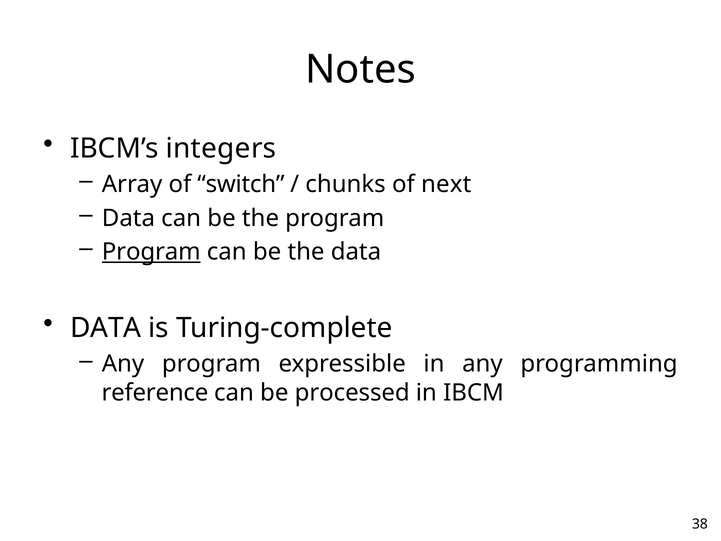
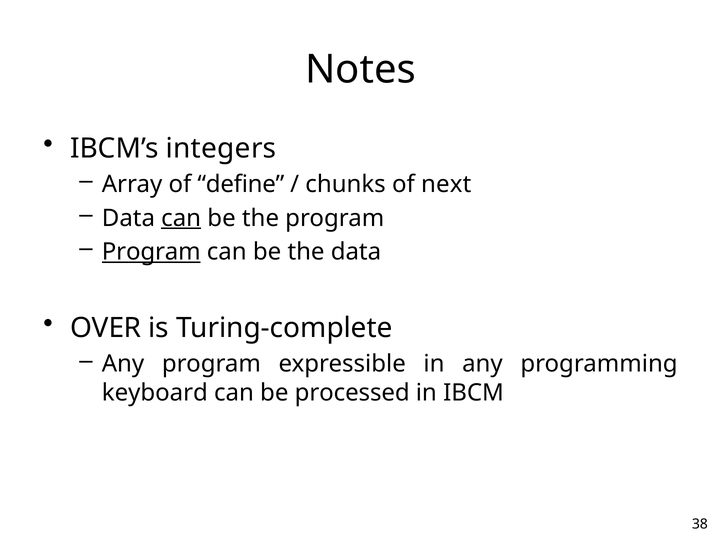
switch: switch -> define
can at (181, 218) underline: none -> present
DATA at (106, 328): DATA -> OVER
reference: reference -> keyboard
